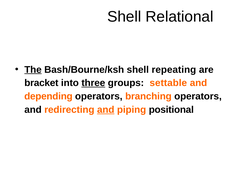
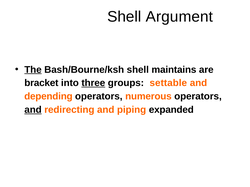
Relational: Relational -> Argument
repeating: repeating -> maintains
branching: branching -> numerous
and at (33, 110) underline: none -> present
and at (106, 110) underline: present -> none
positional: positional -> expanded
